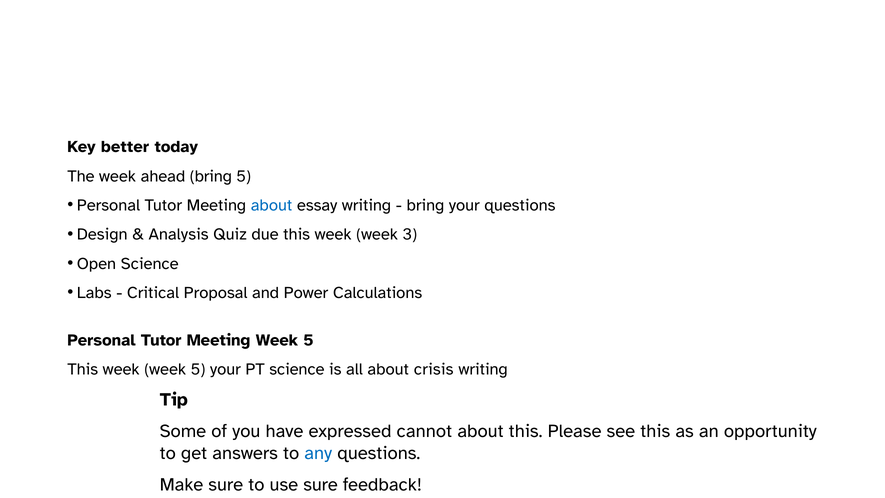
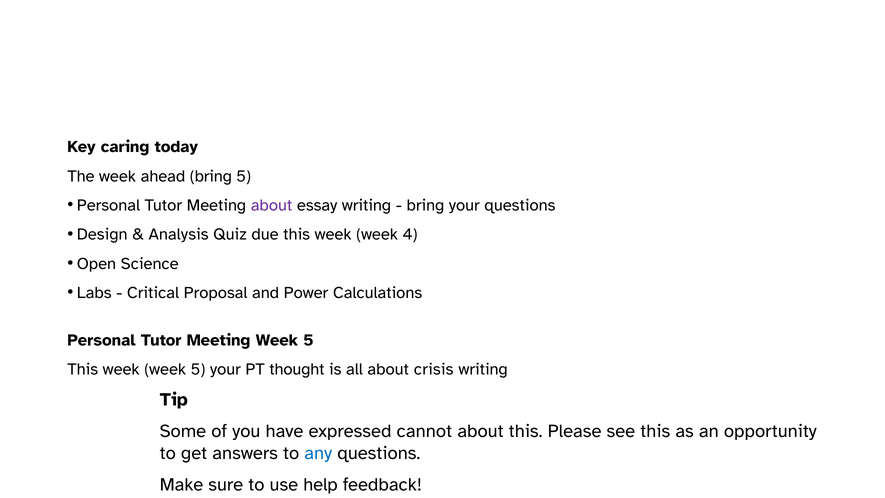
better: better -> caring
about at (272, 205) colour: blue -> purple
3: 3 -> 4
PT science: science -> thought
use sure: sure -> help
